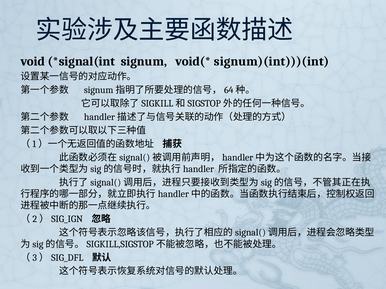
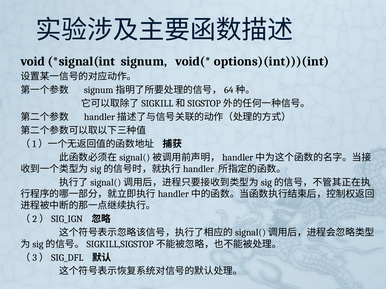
signum)(int)))(int: signum)(int)))(int -> options)(int)))(int
